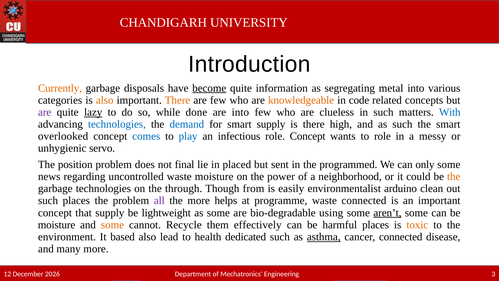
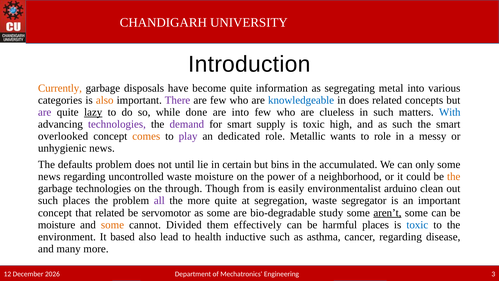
become underline: present -> none
There at (178, 100) colour: orange -> purple
knowledgeable colour: orange -> blue
in code: code -> does
technologies at (117, 124) colour: blue -> purple
demand colour: blue -> purple
there at (314, 124): there -> toxic
comes colour: blue -> orange
play colour: blue -> purple
infectious: infectious -> dedicated
role Concept: Concept -> Metallic
unhygienic servo: servo -> news
position: position -> defaults
final: final -> until
placed: placed -> certain
sent: sent -> bins
programmed: programmed -> accumulated
more helps: helps -> quite
programme: programme -> segregation
waste connected: connected -> segregator
that supply: supply -> related
lightweight: lightweight -> servomotor
using: using -> study
Recycle: Recycle -> Divided
toxic at (417, 225) colour: orange -> blue
dedicated: dedicated -> inductive
asthma underline: present -> none
cancer connected: connected -> regarding
